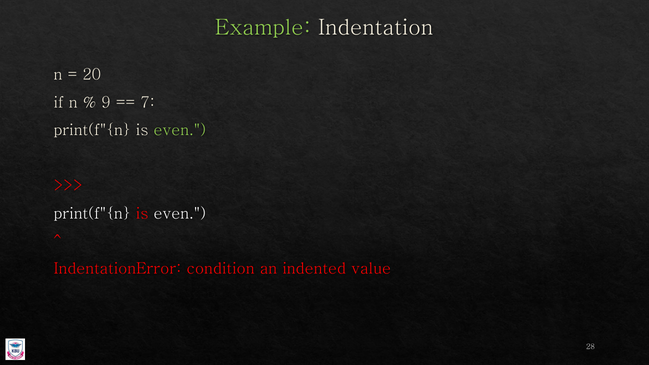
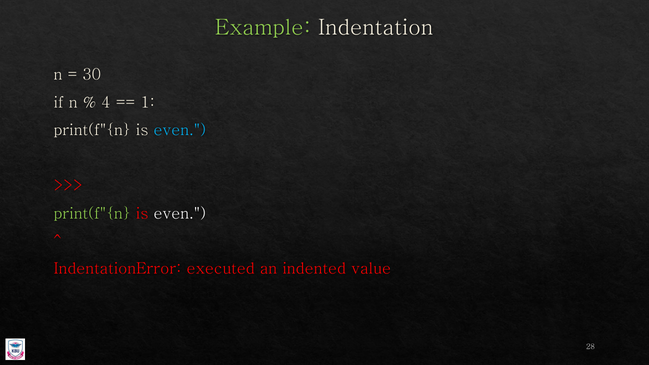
20: 20 -> 30
9: 9 -> 4
7: 7 -> 1
even at (180, 130) colour: light green -> light blue
print(f"{n at (92, 213) colour: white -> light green
condition: condition -> executed
